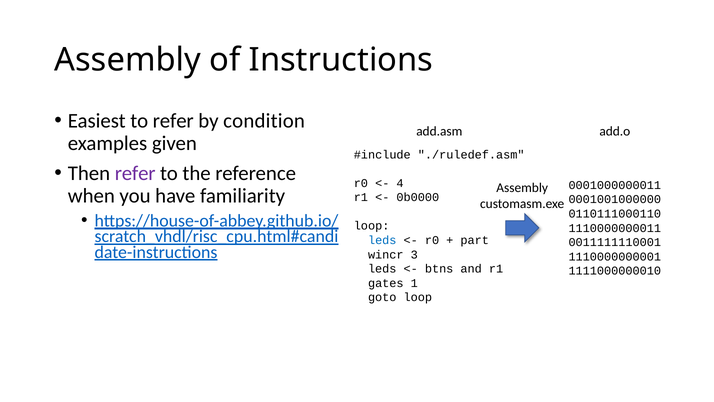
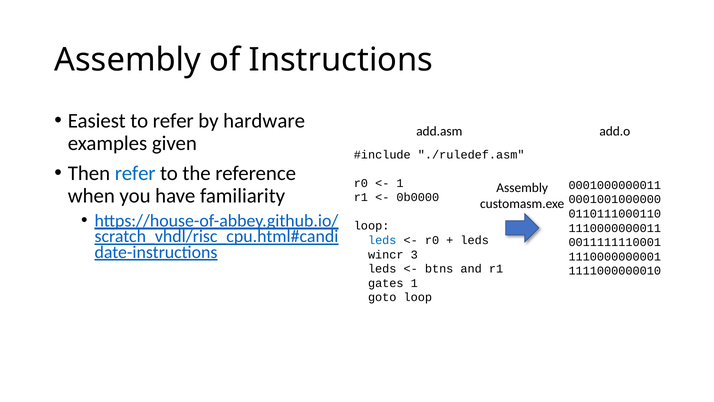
condition: condition -> hardware
refer at (135, 173) colour: purple -> blue
4 at (400, 183): 4 -> 1
part at (475, 240): part -> leds
